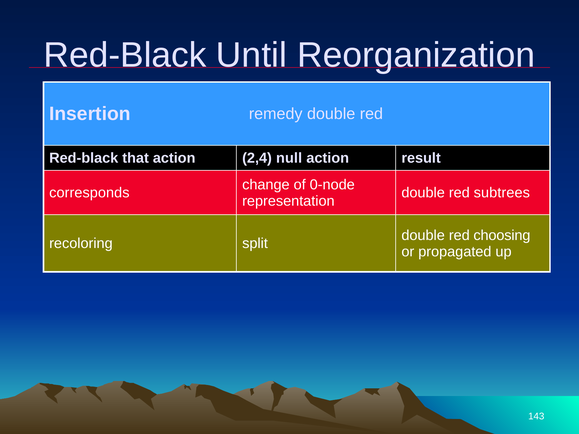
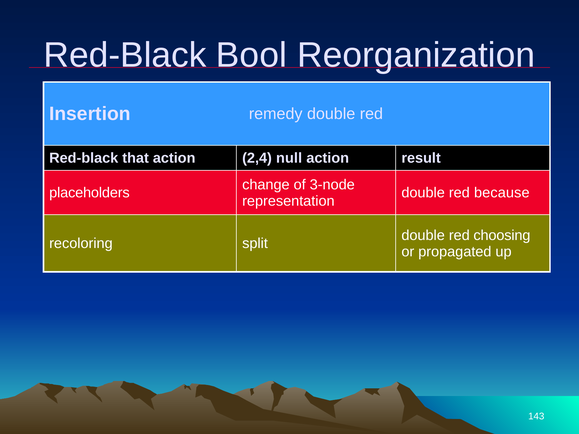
Until: Until -> Bool
0-node: 0-node -> 3-node
corresponds: corresponds -> placeholders
subtrees: subtrees -> because
